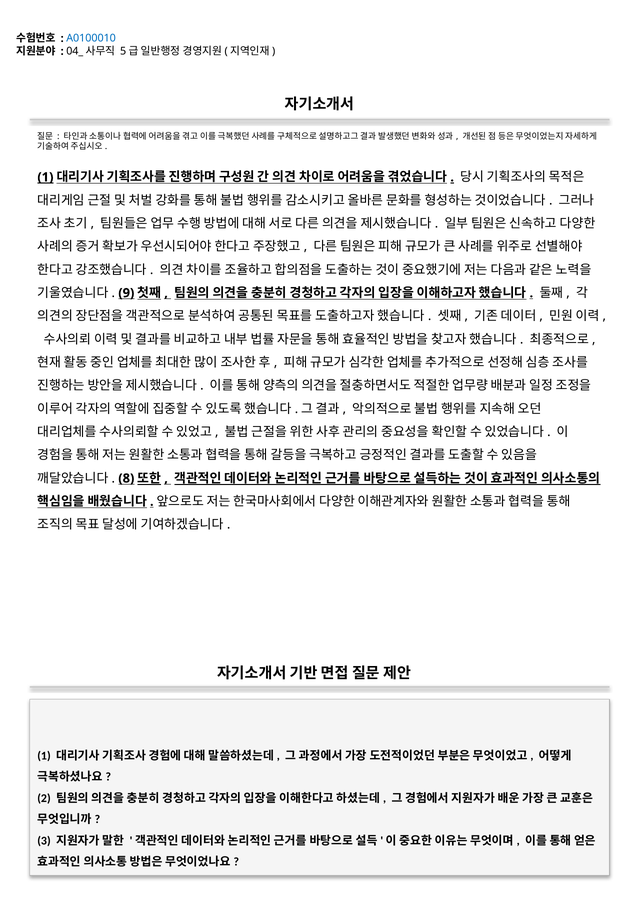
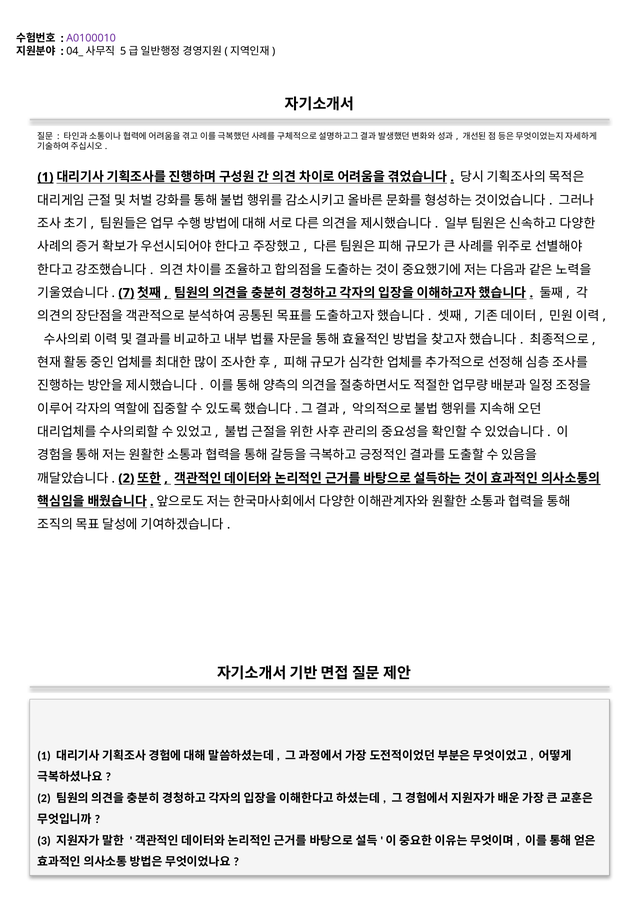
A0100010 colour: blue -> purple
9: 9 -> 7
8 at (126, 479): 8 -> 2
